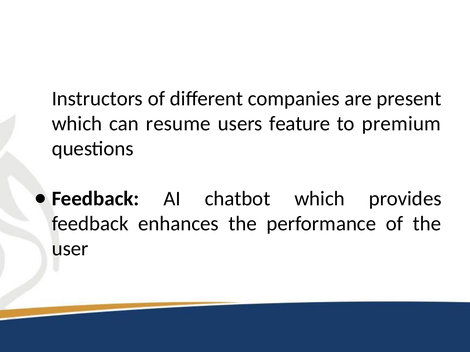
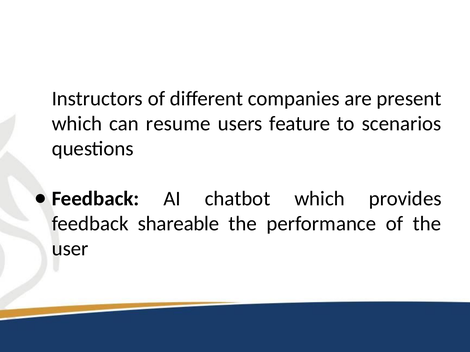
premium: premium -> scenarios
enhances: enhances -> shareable
